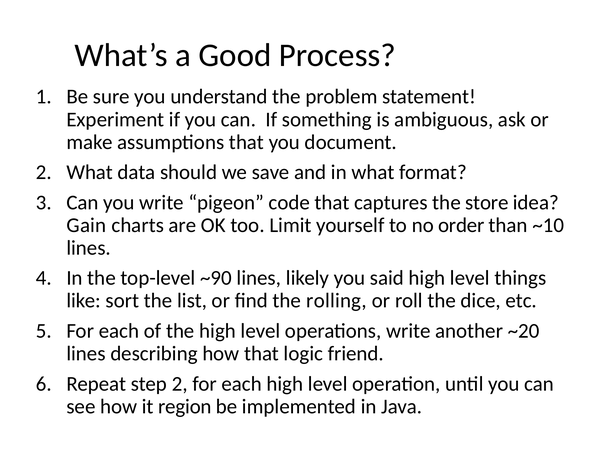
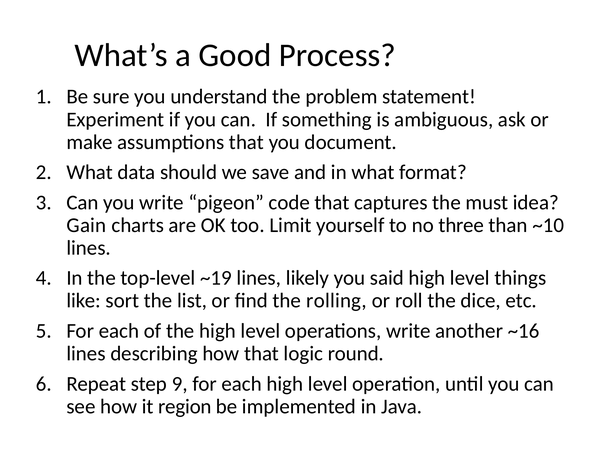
store: store -> must
order: order -> three
~90: ~90 -> ~19
~20: ~20 -> ~16
friend: friend -> round
step 2: 2 -> 9
